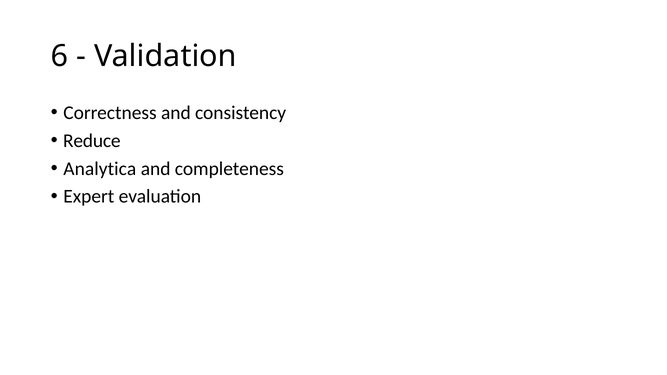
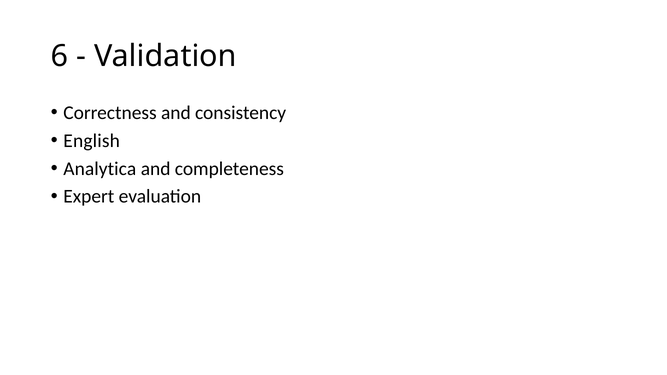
Reduce: Reduce -> English
